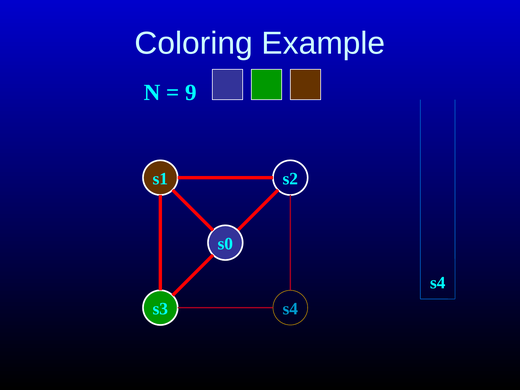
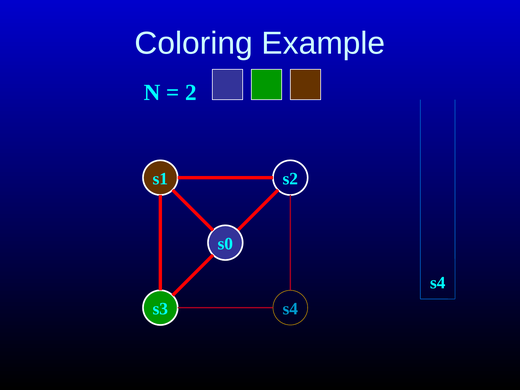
9: 9 -> 2
